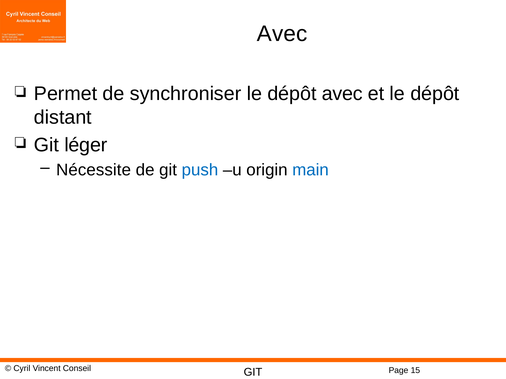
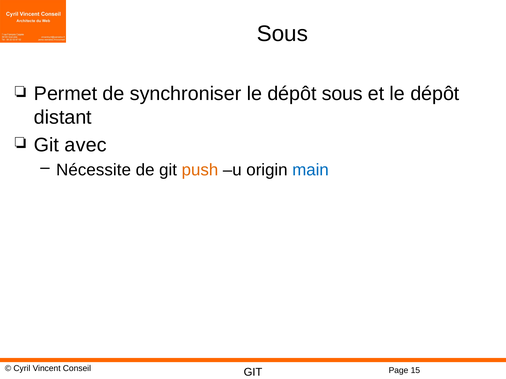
Avec at (282, 34): Avec -> Sous
dépôt avec: avec -> sous
léger: léger -> avec
push colour: blue -> orange
